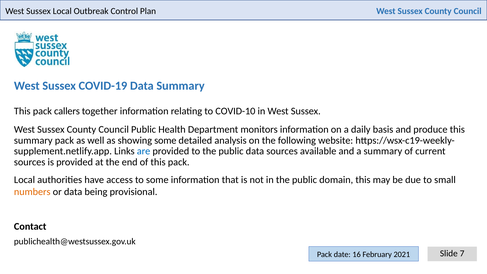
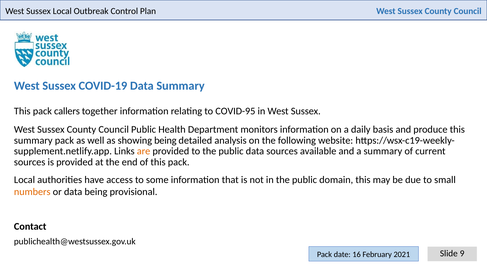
COVID-10: COVID-10 -> COVID-95
showing some: some -> being
are colour: blue -> orange
7: 7 -> 9
